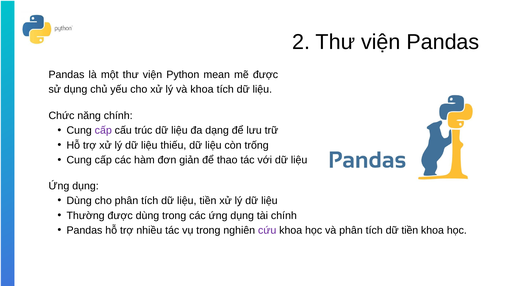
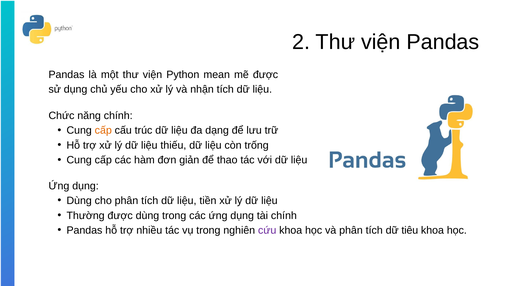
và khoa: khoa -> nhận
cấp at (103, 130) colour: purple -> orange
dữ tiền: tiền -> tiêu
